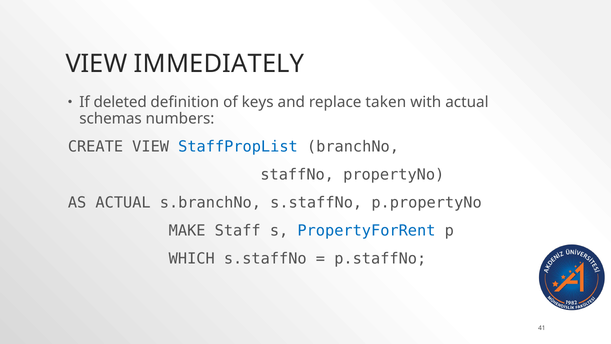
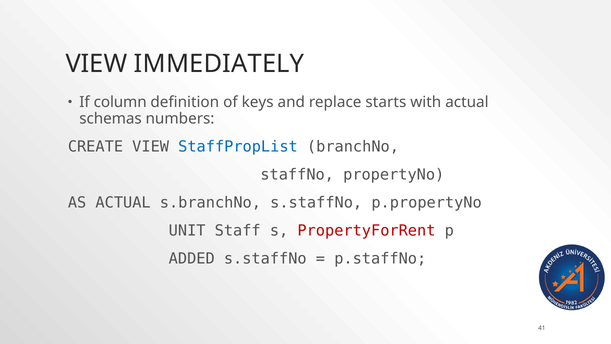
deleted: deleted -> column
taken: taken -> starts
MAKE: MAKE -> UNIT
PropertyForRent colour: blue -> red
WHICH: WHICH -> ADDED
